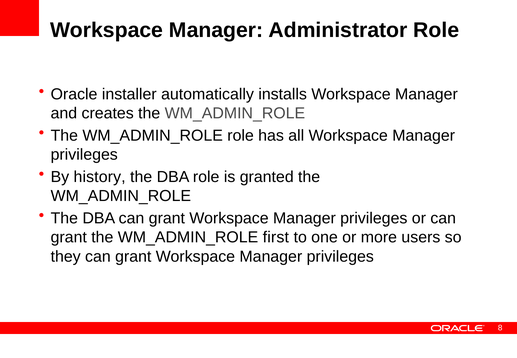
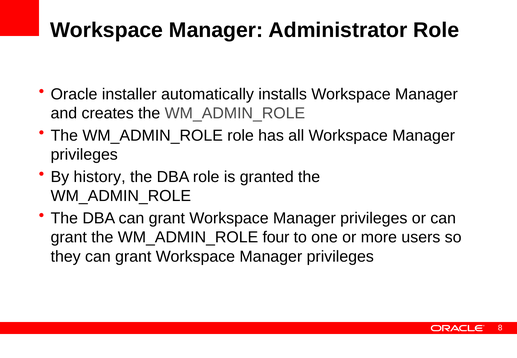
first: first -> four
